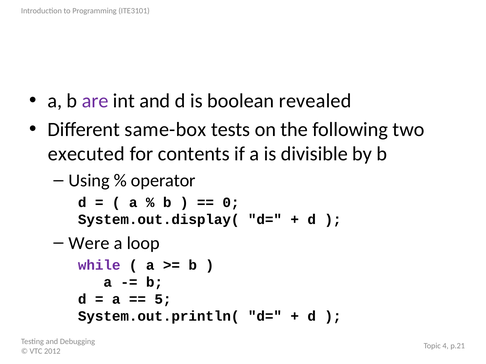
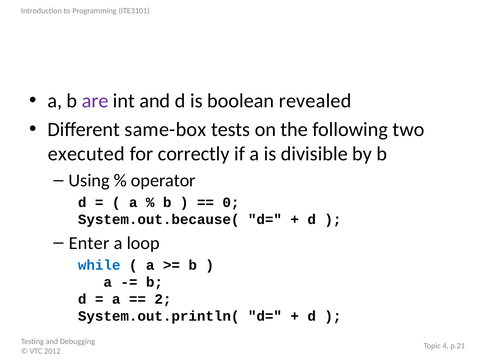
contents: contents -> correctly
System.out.display(: System.out.display( -> System.out.because(
Were: Were -> Enter
while colour: purple -> blue
5: 5 -> 2
